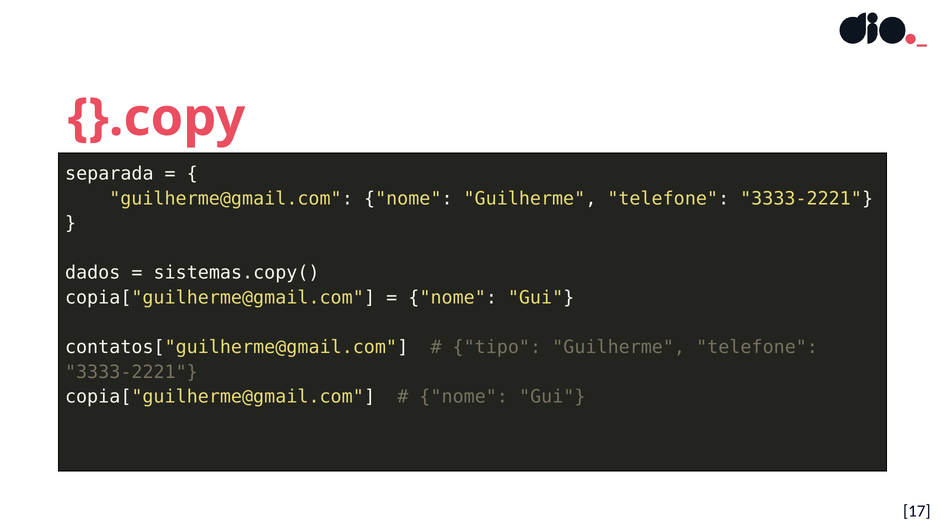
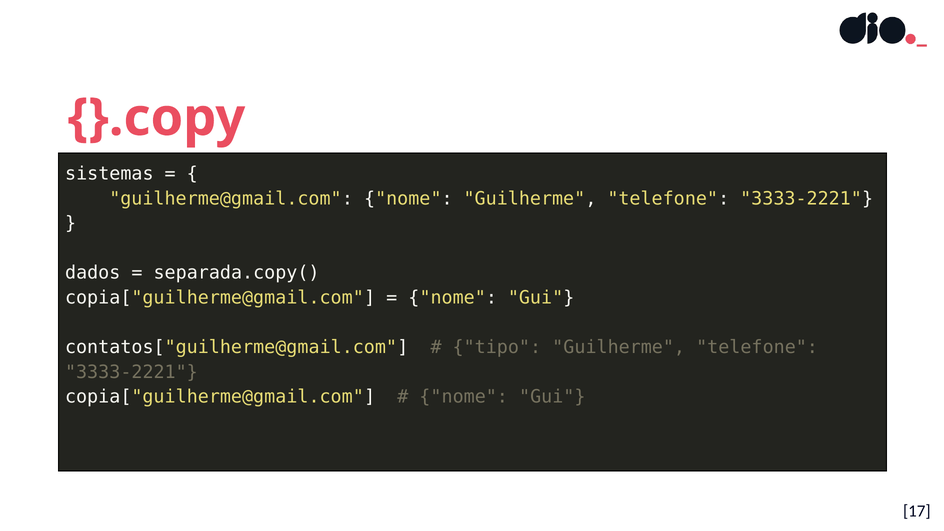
separada: separada -> sistemas
sistemas.copy(: sistemas.copy( -> separada.copy(
